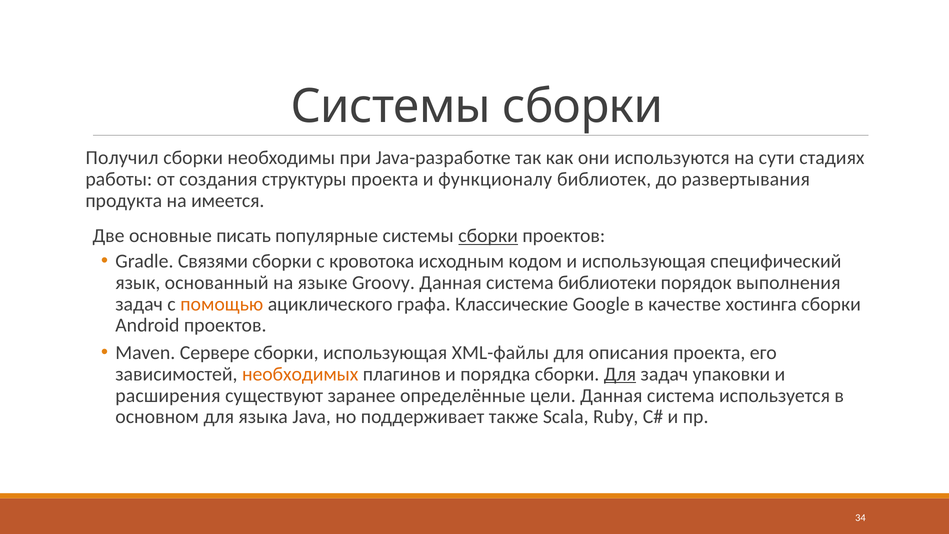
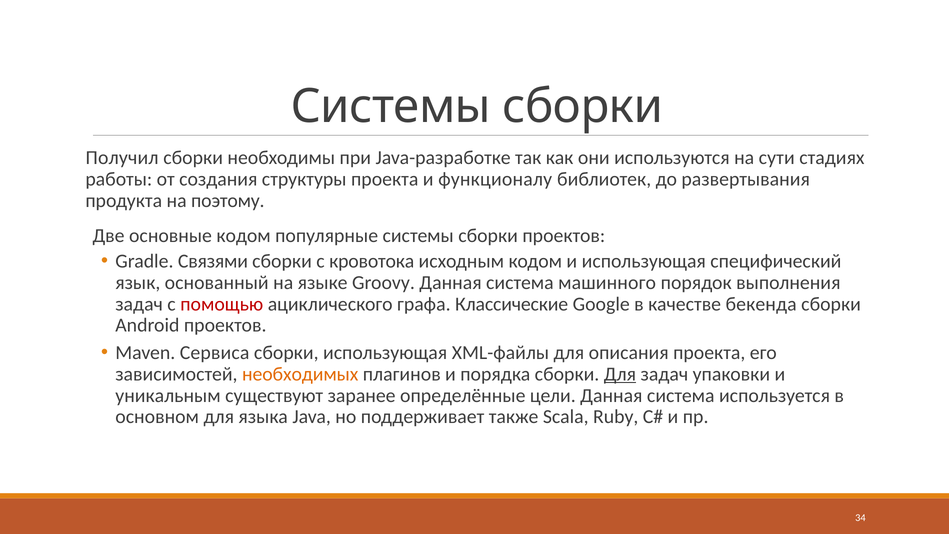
имеется: имеется -> поэтому
основные писать: писать -> кодом
сборки at (488, 236) underline: present -> none
библиотеки: библиотеки -> машинного
помощью colour: orange -> red
хостинга: хостинга -> бекенда
Сервере: Сервере -> Сервиса
расширения: расширения -> уникальным
